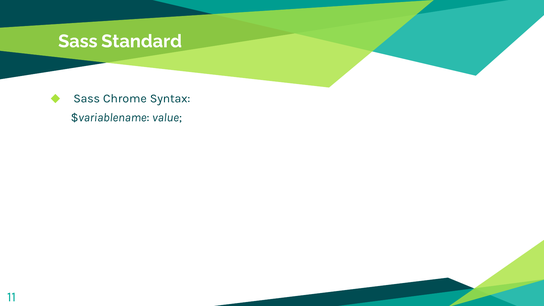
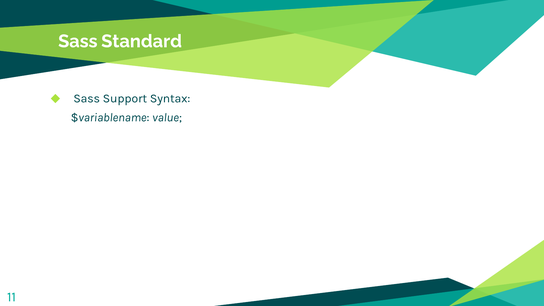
Chrome: Chrome -> Support
